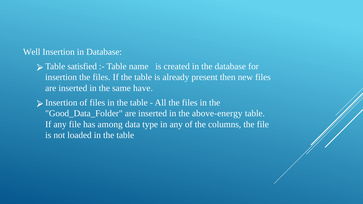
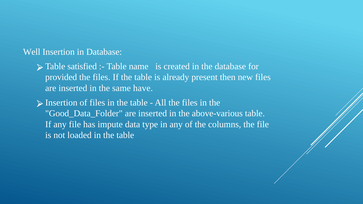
insertion at (61, 77): insertion -> provided
above-energy: above-energy -> above-various
among: among -> impute
